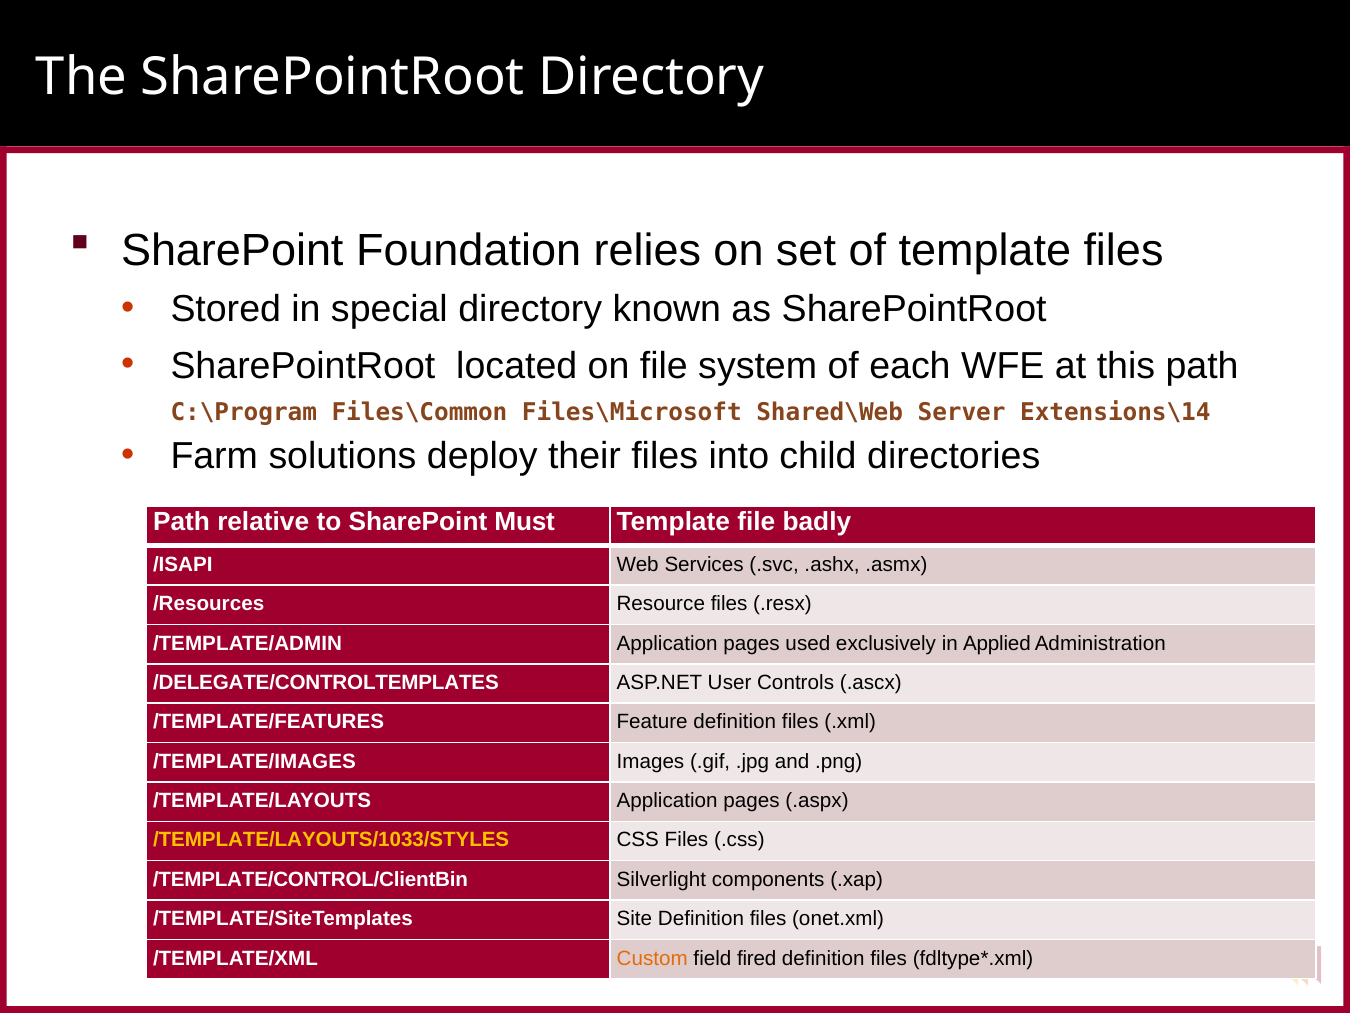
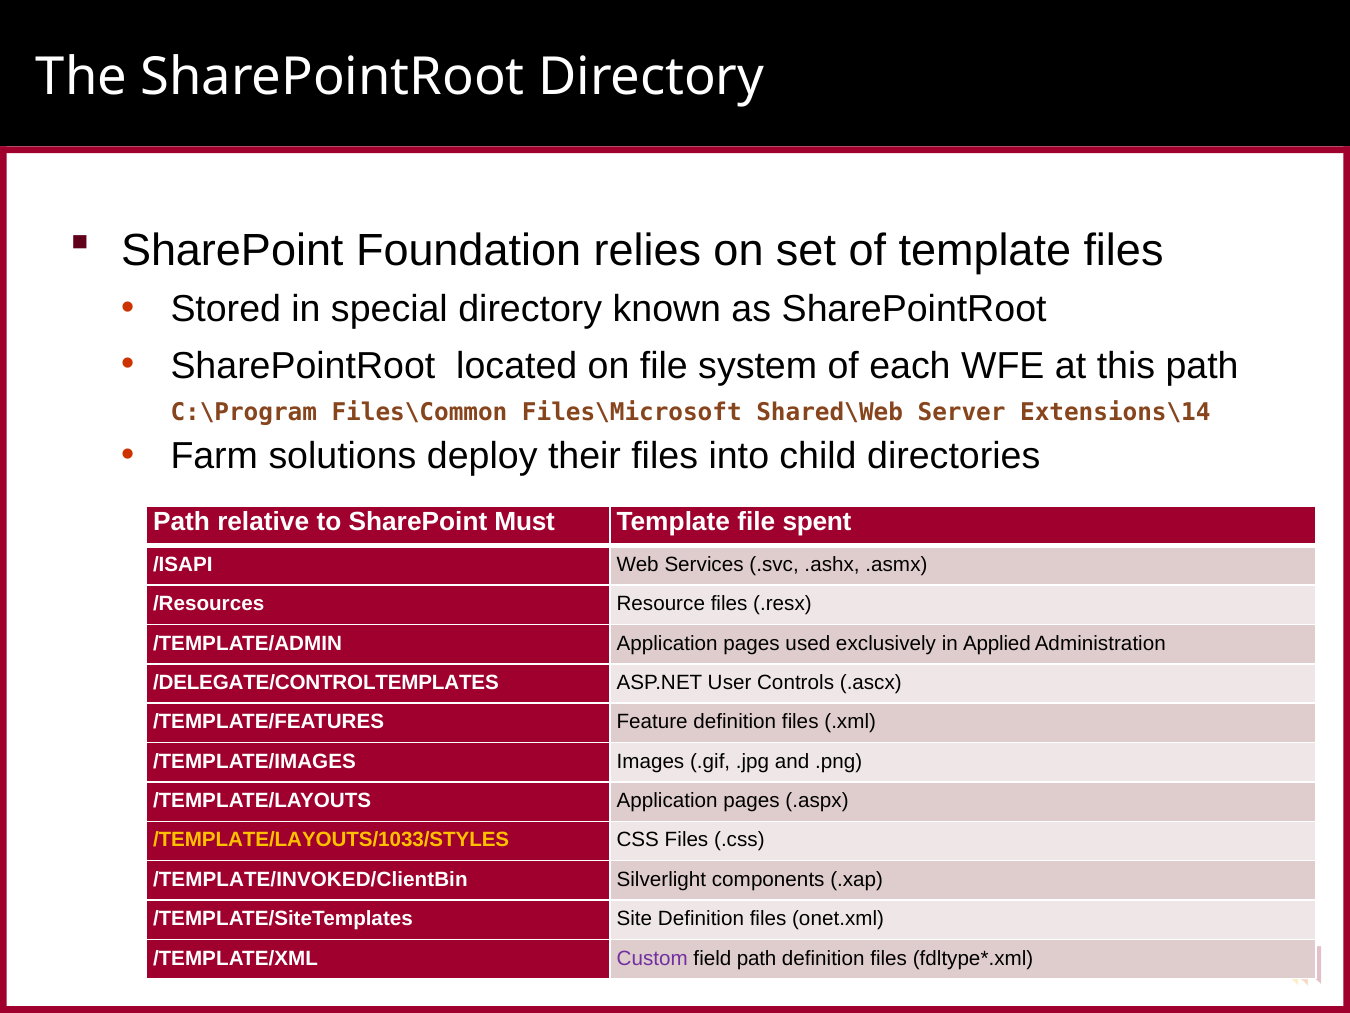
badly: badly -> spent
/TEMPLATE/CONTROL/ClientBin: /TEMPLATE/CONTROL/ClientBin -> /TEMPLATE/INVOKED/ClientBin
Custom colour: orange -> purple
field fired: fired -> path
